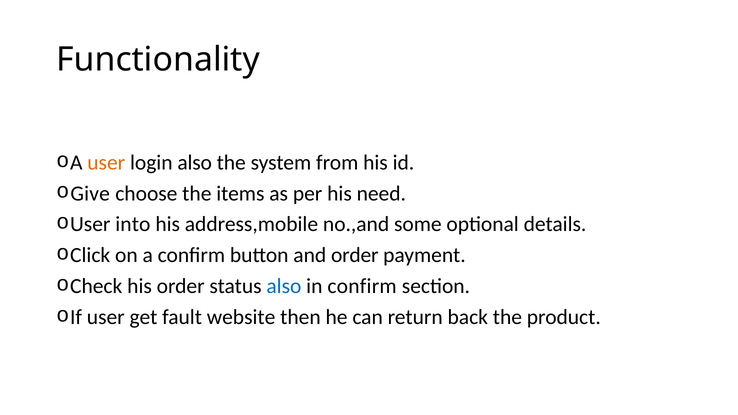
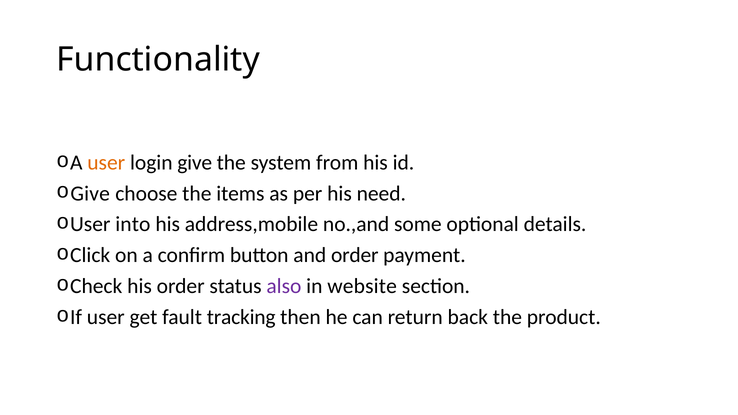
login also: also -> give
also at (284, 286) colour: blue -> purple
in confirm: confirm -> website
website: website -> tracking
